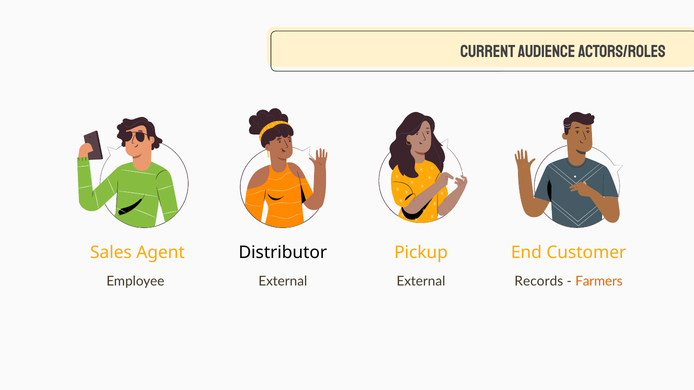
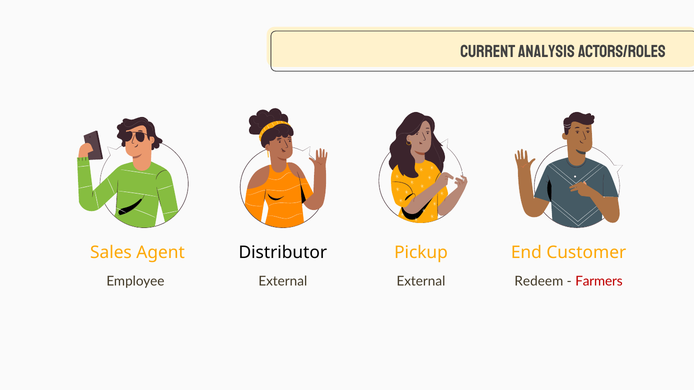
AUDIENCE: AUDIENCE -> ANALYSIS
Records: Records -> Redeem
Farmers colour: orange -> red
